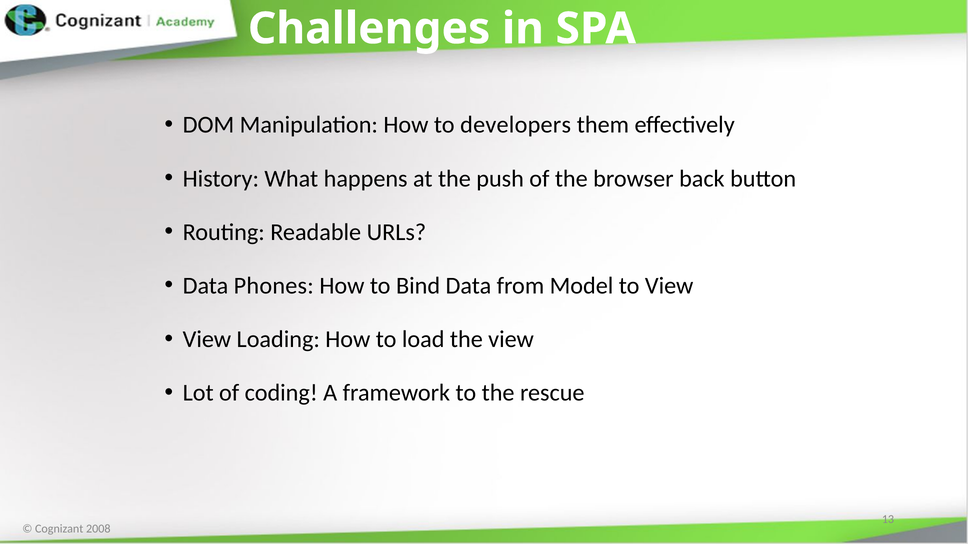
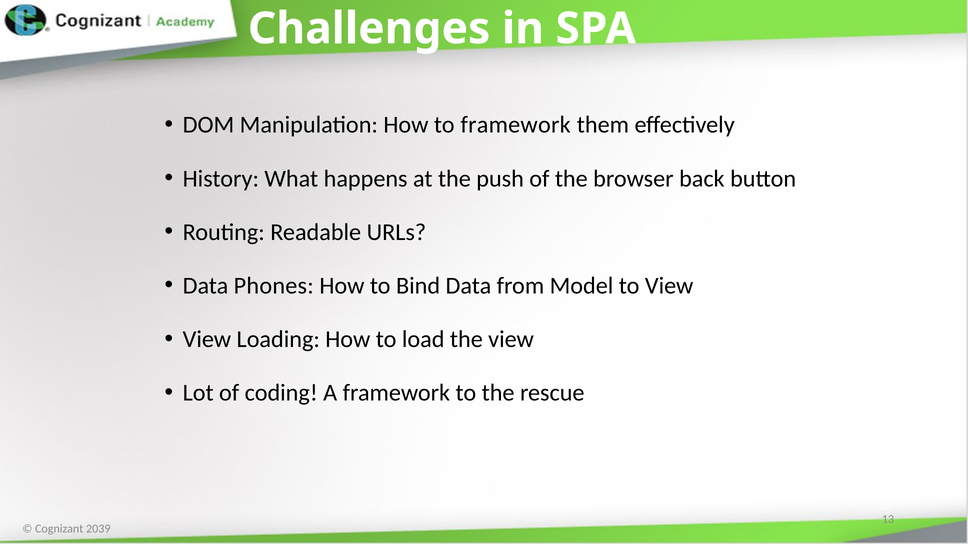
to developers: developers -> framework
2008: 2008 -> 2039
